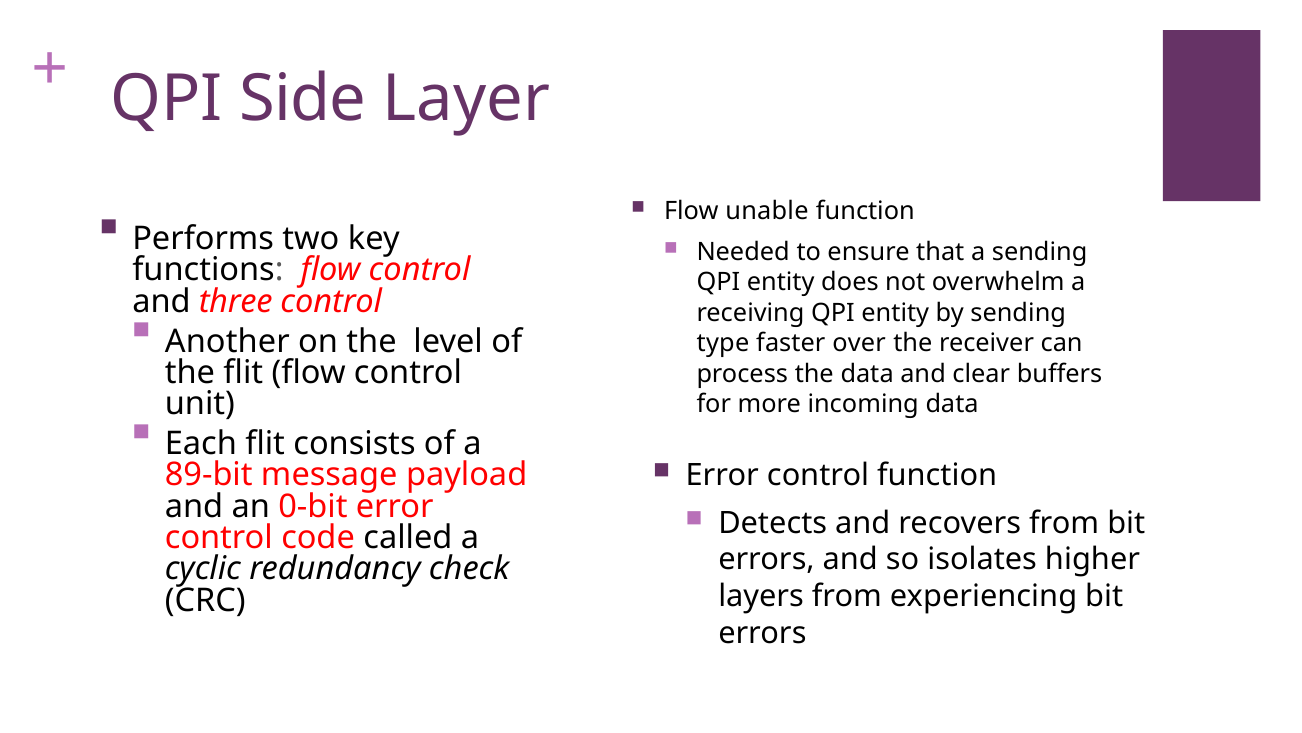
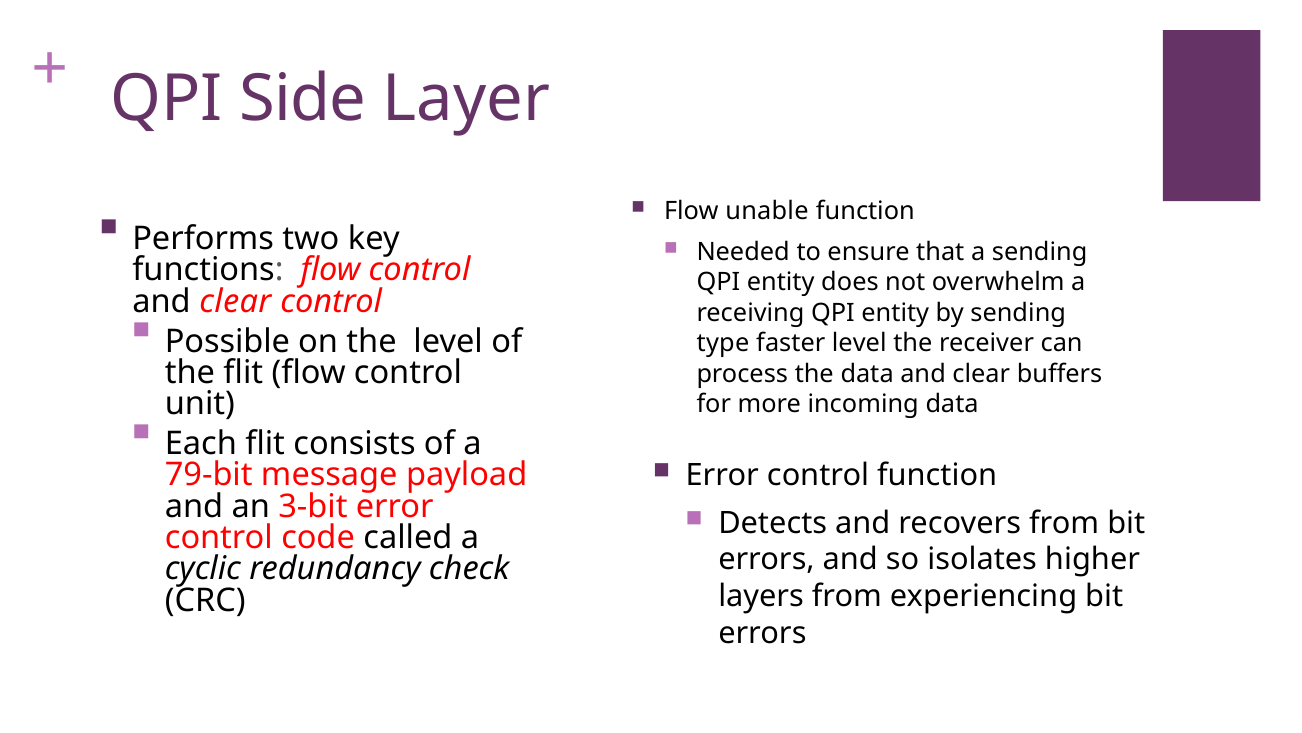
three at (236, 301): three -> clear
Another: Another -> Possible
faster over: over -> level
89-bit: 89-bit -> 79-bit
0-bit: 0-bit -> 3-bit
